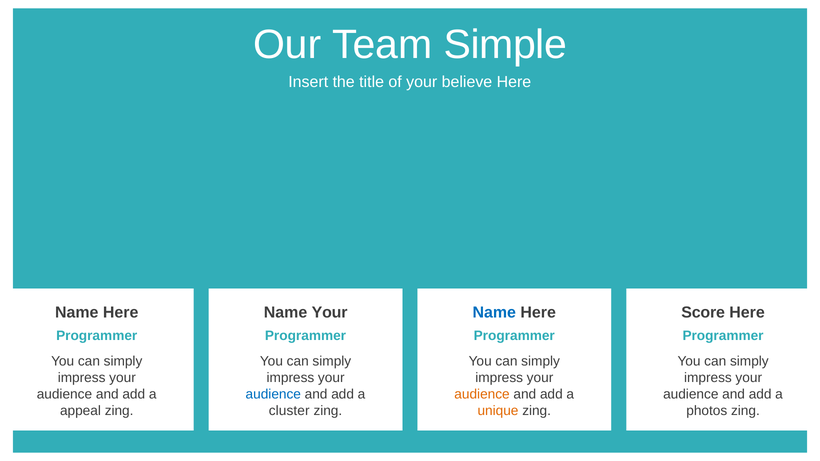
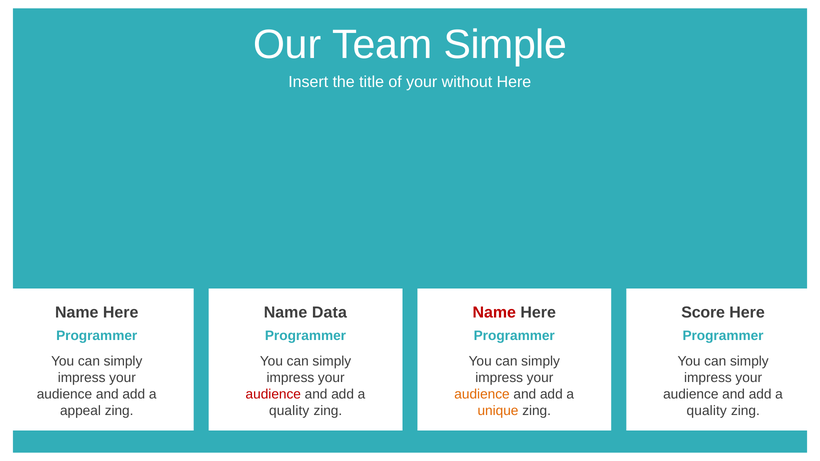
believe: believe -> without
Name Your: Your -> Data
Name at (494, 313) colour: blue -> red
audience at (273, 394) colour: blue -> red
cluster at (289, 411): cluster -> quality
photos at (707, 411): photos -> quality
